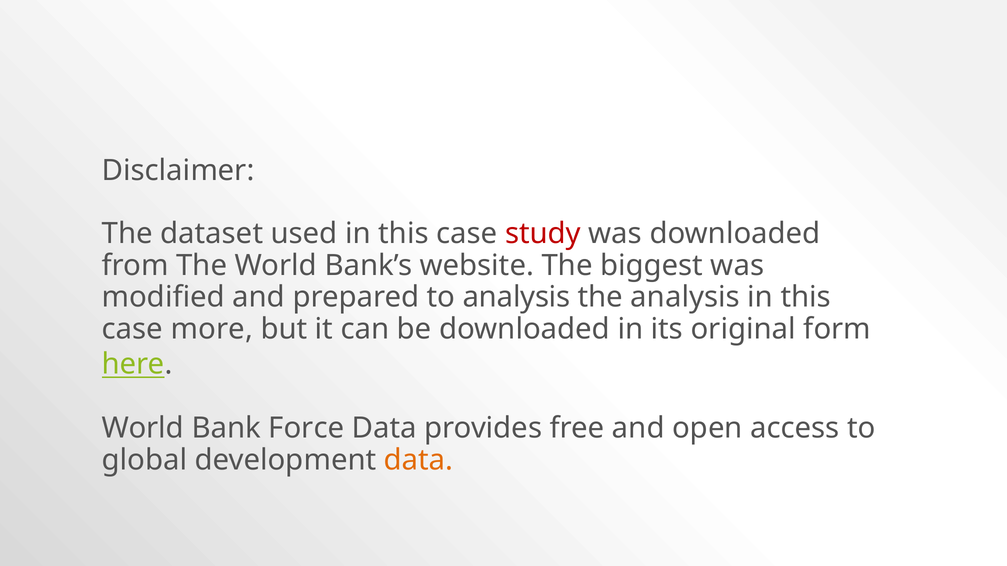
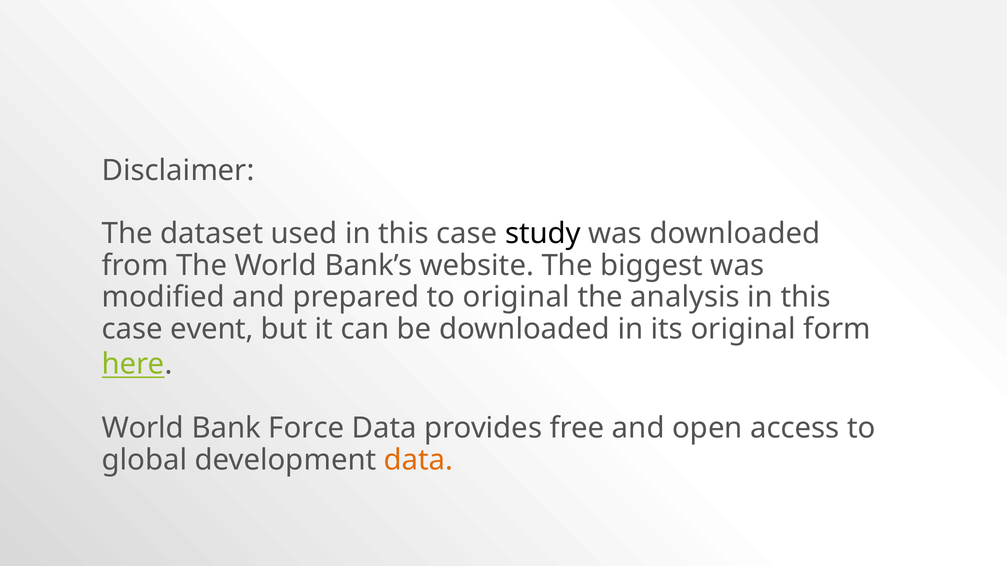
study colour: red -> black
to analysis: analysis -> original
more: more -> event
